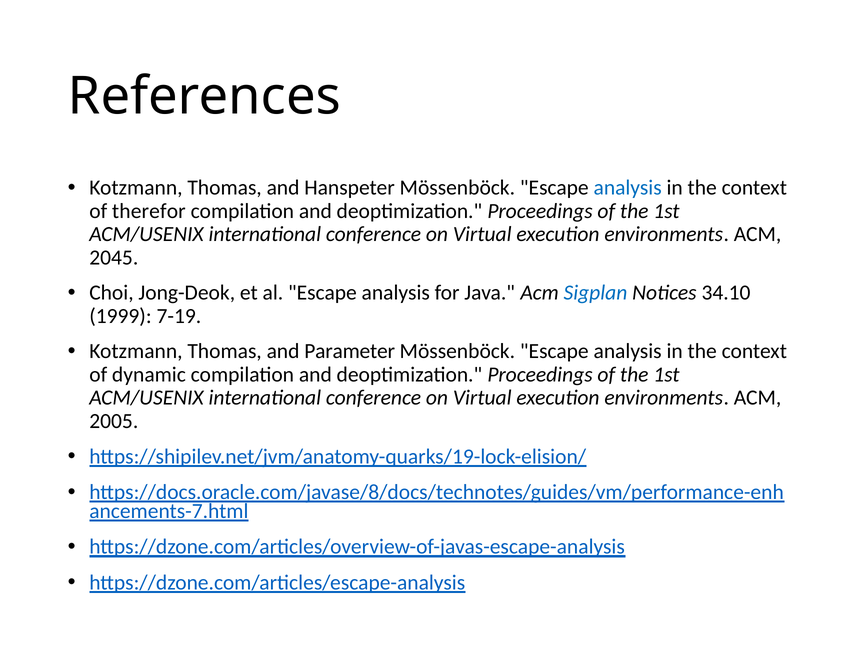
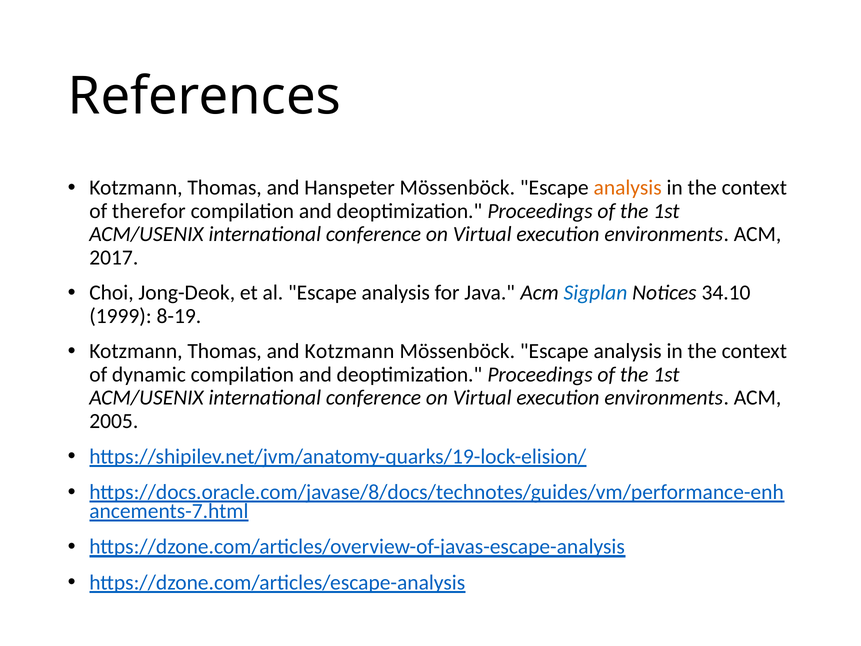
analysis at (628, 188) colour: blue -> orange
2045: 2045 -> 2017
7-19: 7-19 -> 8-19
and Parameter: Parameter -> Kotzmann
